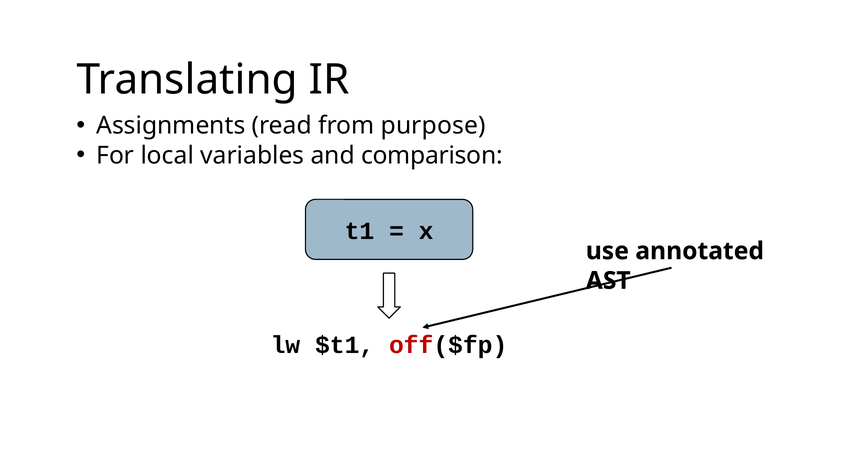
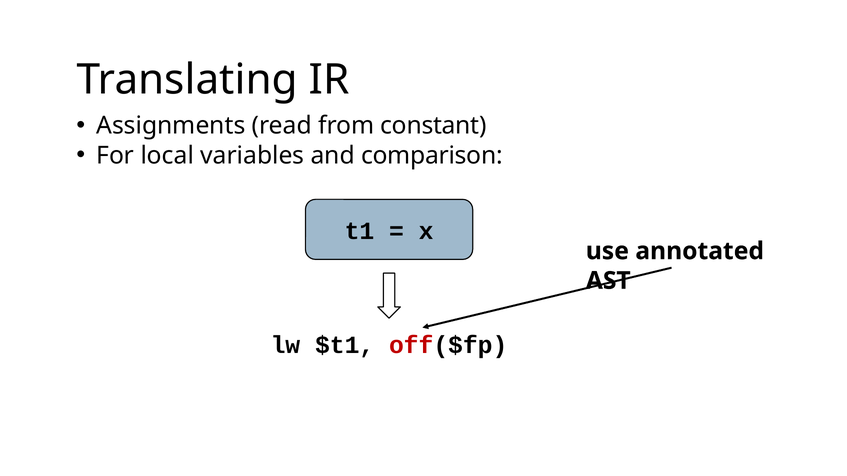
purpose: purpose -> constant
